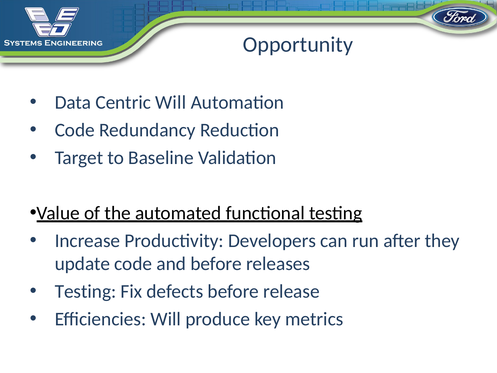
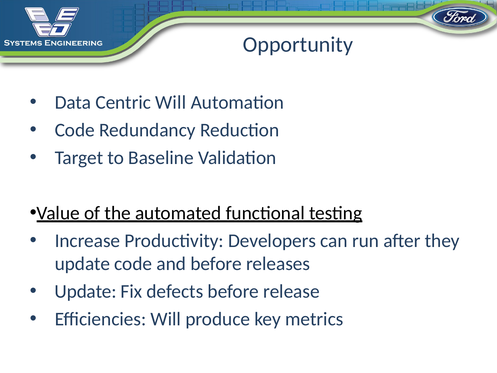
Testing at (85, 291): Testing -> Update
